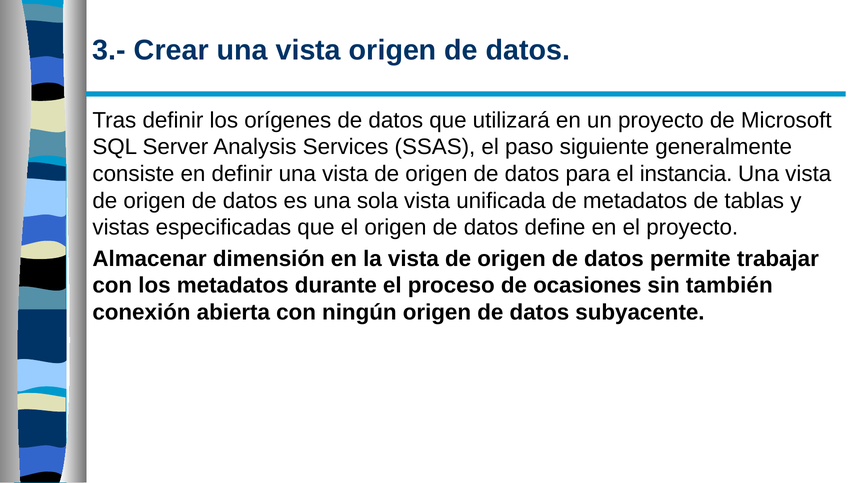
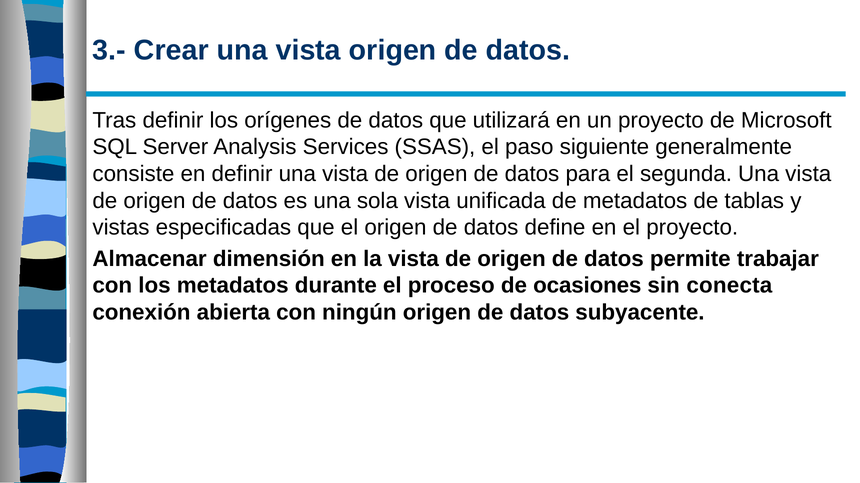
instancia: instancia -> segunda
también: también -> conecta
